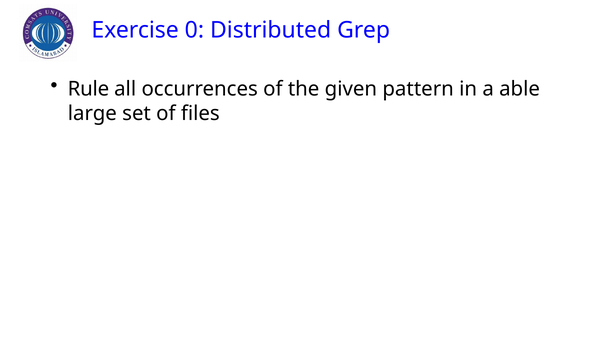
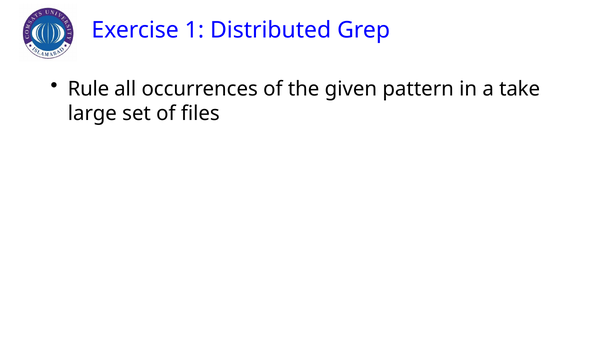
0: 0 -> 1
able: able -> take
